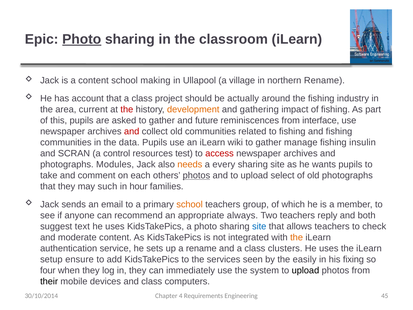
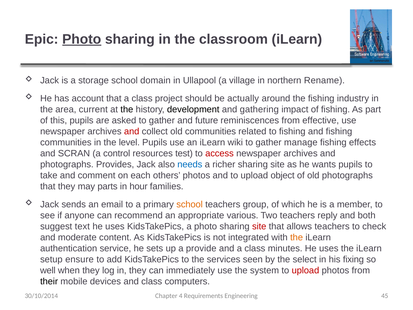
a content: content -> storage
making: making -> domain
the at (127, 109) colour: red -> black
development colour: orange -> black
interface: interface -> effective
data: data -> level
insulin: insulin -> effects
Modules: Modules -> Provides
needs colour: orange -> blue
every: every -> richer
photos at (196, 175) underline: present -> none
select: select -> object
such: such -> parts
always: always -> various
site at (259, 226) colour: blue -> red
a rename: rename -> provide
clusters: clusters -> minutes
easily: easily -> select
four: four -> well
upload at (305, 270) colour: black -> red
